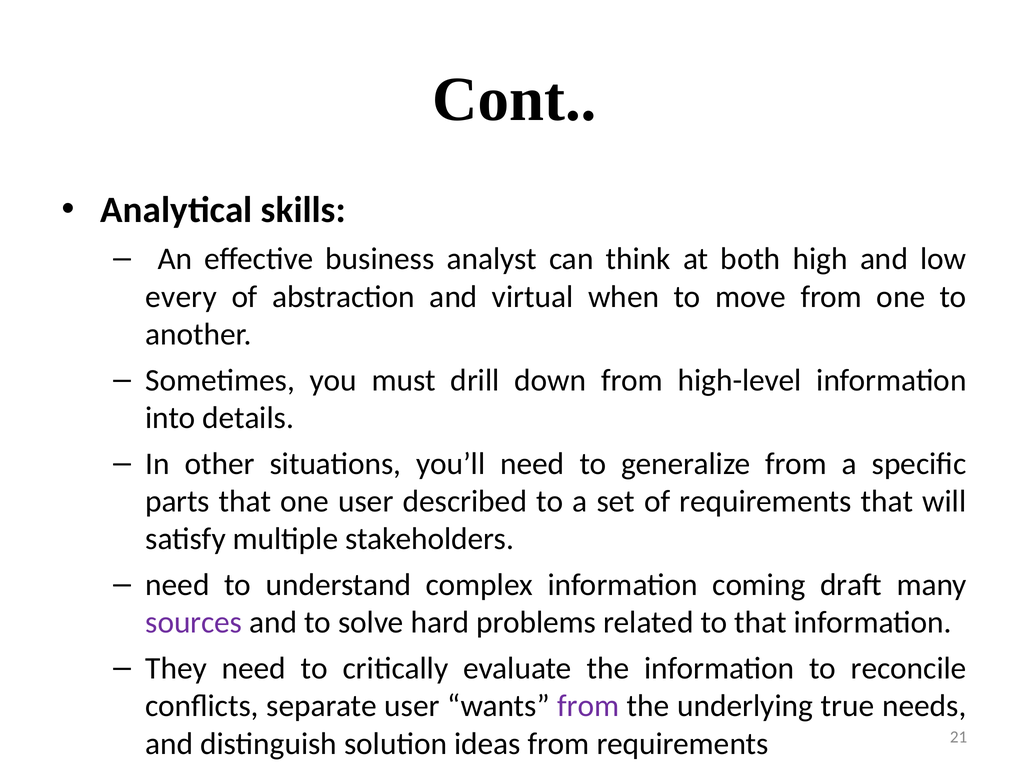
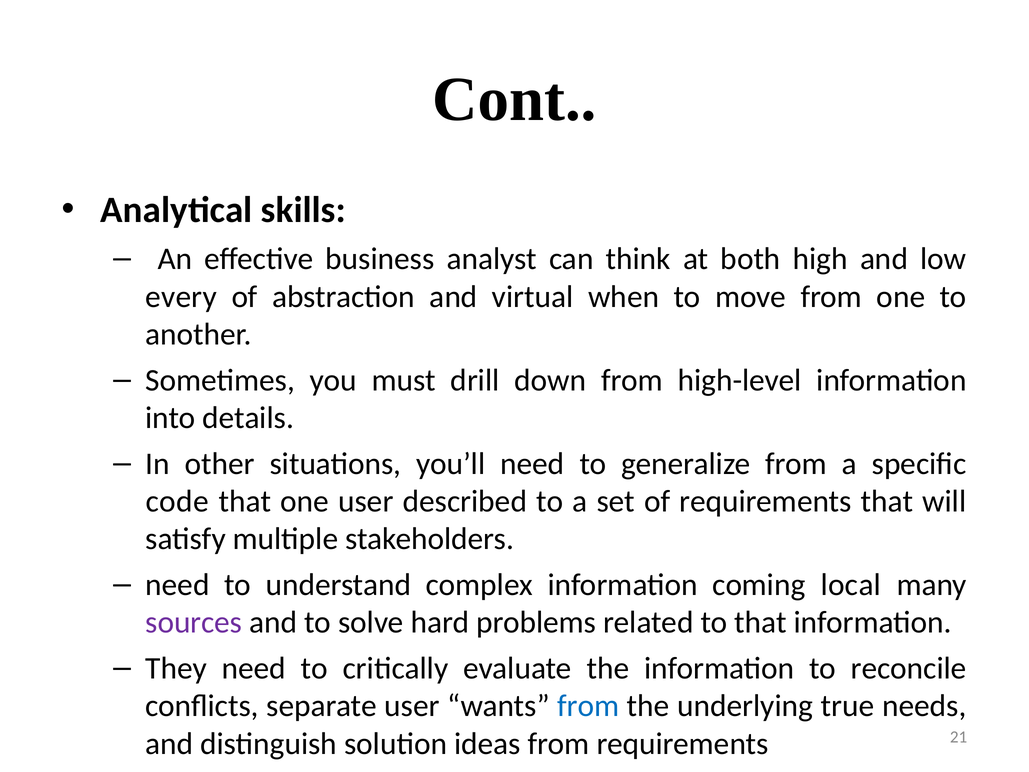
parts: parts -> code
draft: draft -> local
from at (588, 706) colour: purple -> blue
